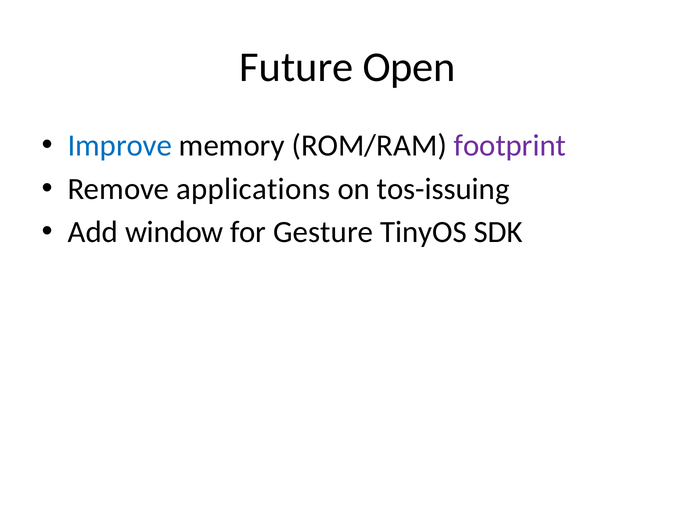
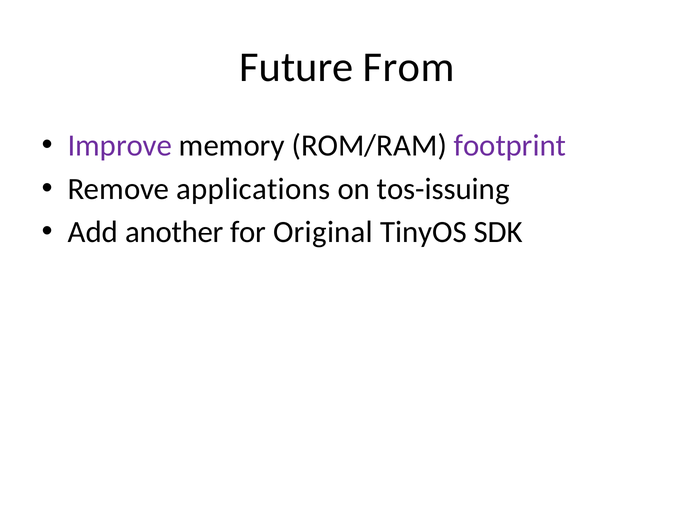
Open: Open -> From
Improve colour: blue -> purple
window: window -> another
Gesture: Gesture -> Original
